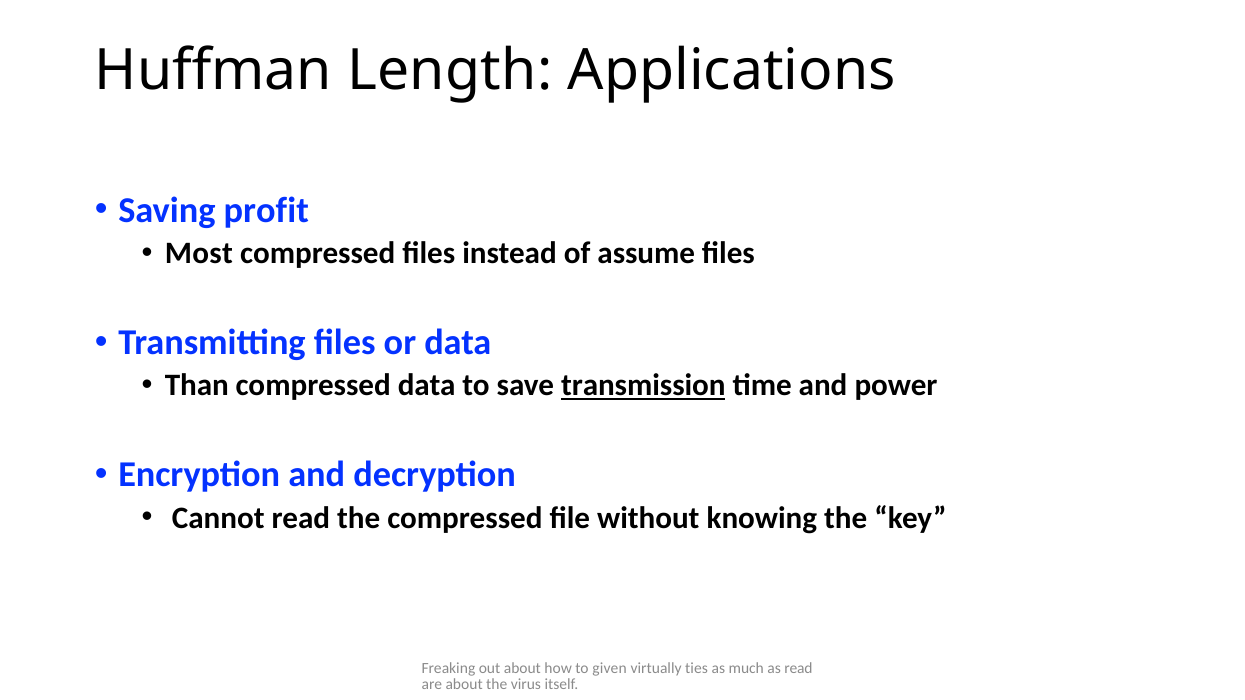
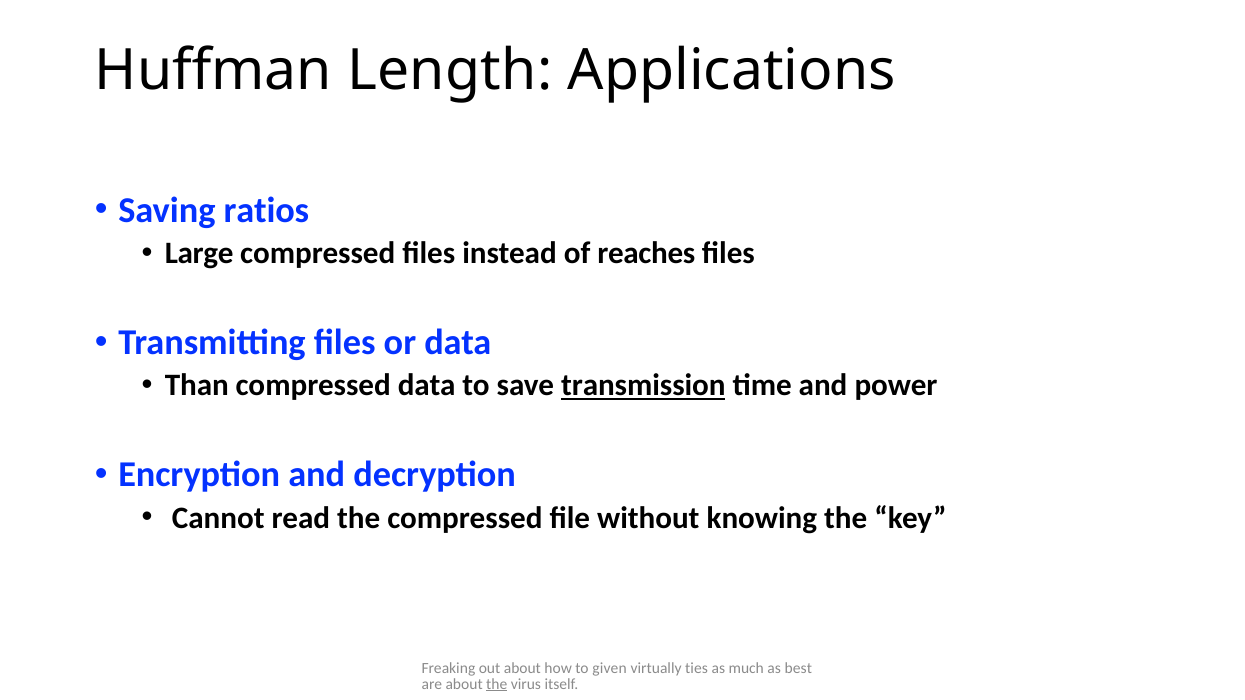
profit: profit -> ratios
Most: Most -> Large
assume: assume -> reaches
as read: read -> best
the at (497, 684) underline: none -> present
